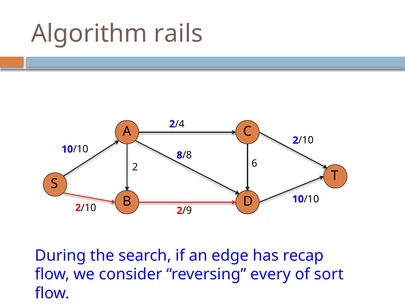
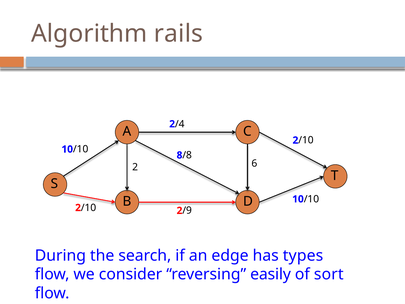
recap: recap -> types
every: every -> easily
